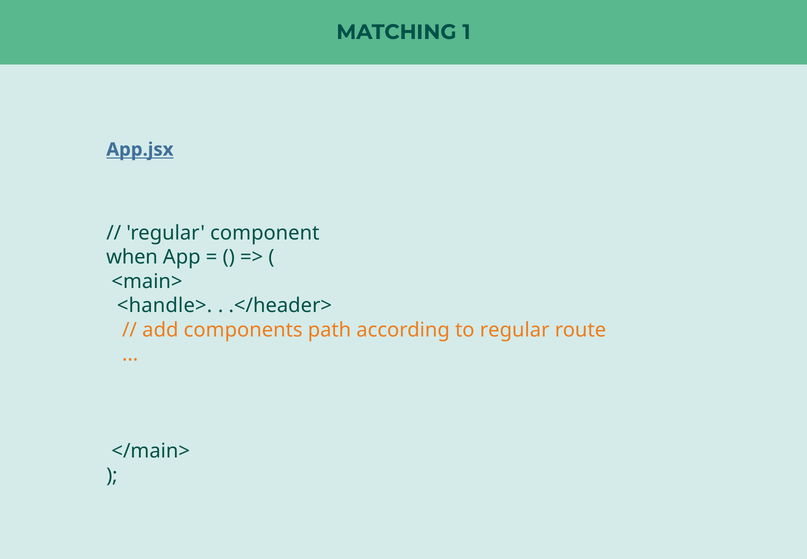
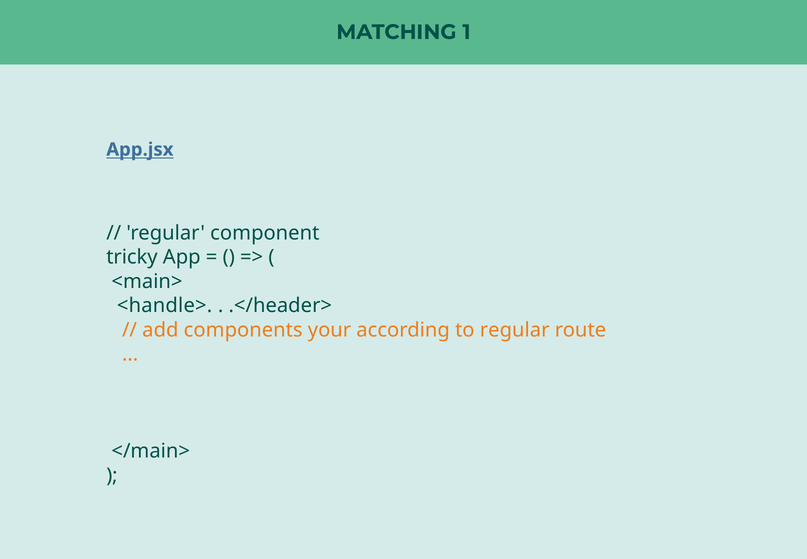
when: when -> tricky
path: path -> your
